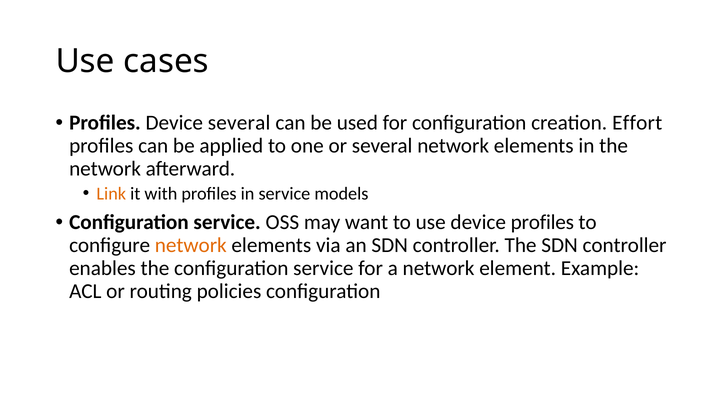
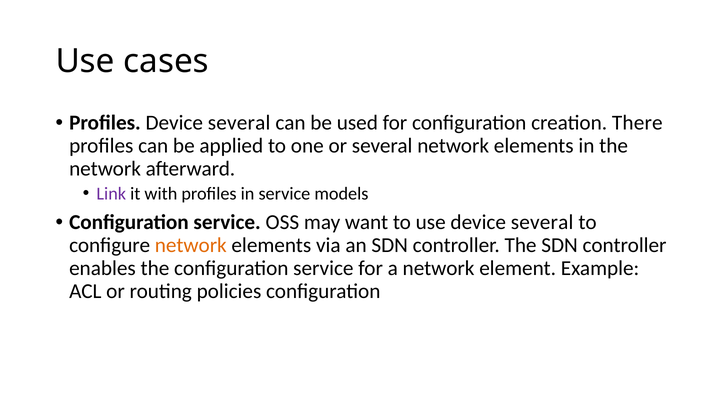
Effort: Effort -> There
Link colour: orange -> purple
use device profiles: profiles -> several
